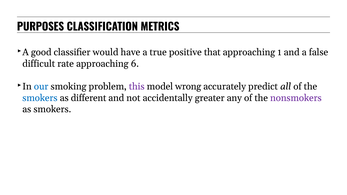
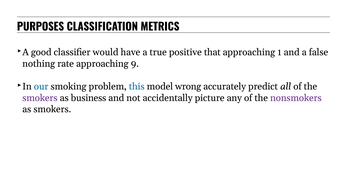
difficult: difficult -> nothing
6: 6 -> 9
this colour: purple -> blue
smokers at (40, 98) colour: blue -> purple
different: different -> business
greater: greater -> picture
